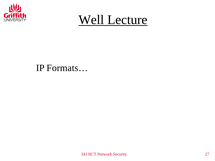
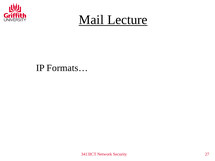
Well: Well -> Mail
